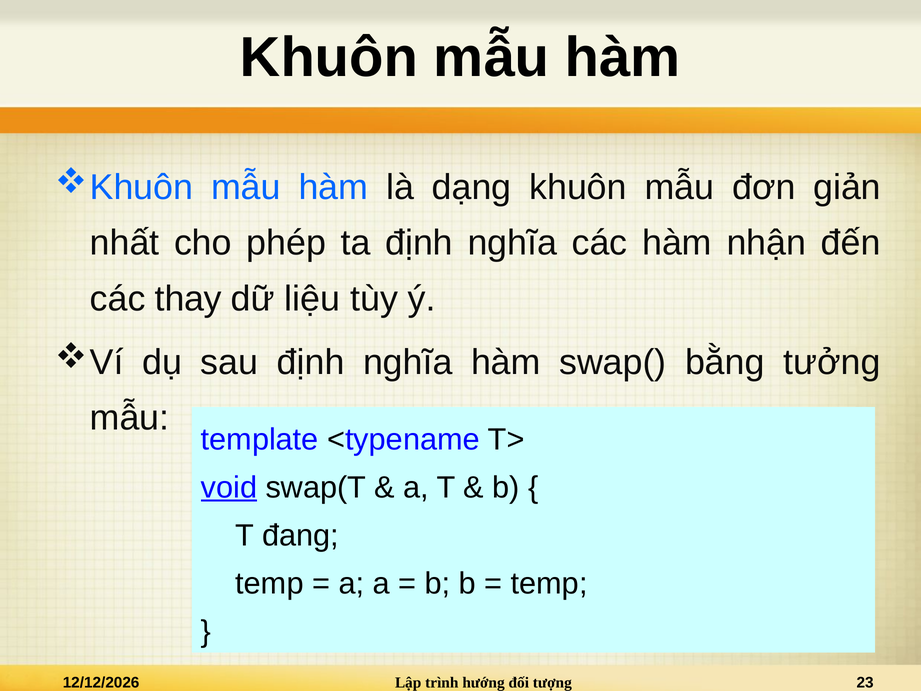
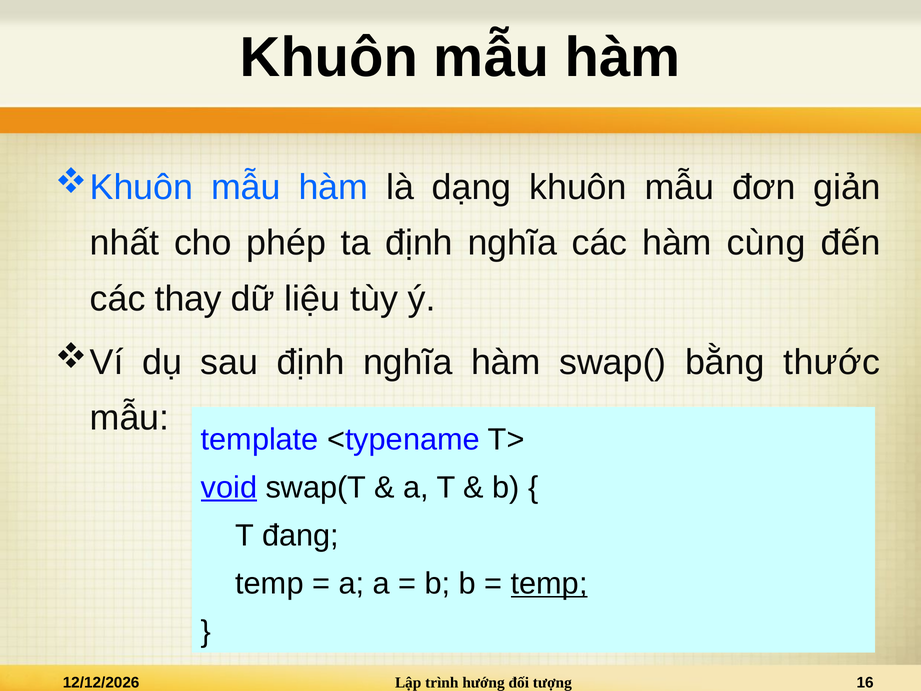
nhận: nhận -> cùng
tưởng: tưởng -> thước
temp at (549, 583) underline: none -> present
23: 23 -> 16
